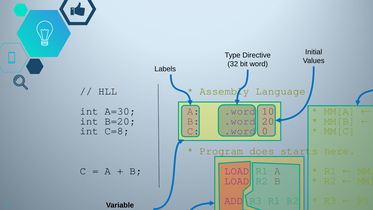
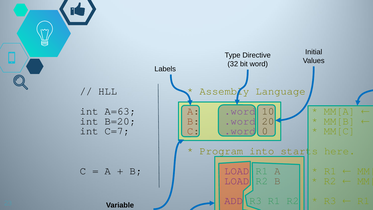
A=30: A=30 -> A=63
C=8: C=8 -> C=7
does: does -> into
